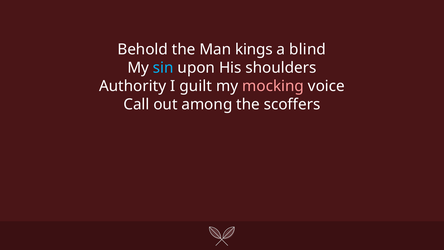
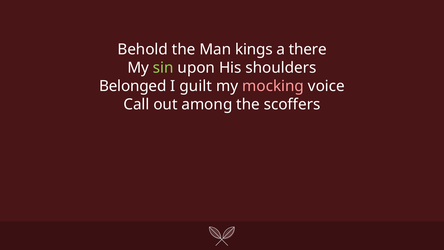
blind: blind -> there
sin colour: light blue -> light green
Authority: Authority -> Belonged
